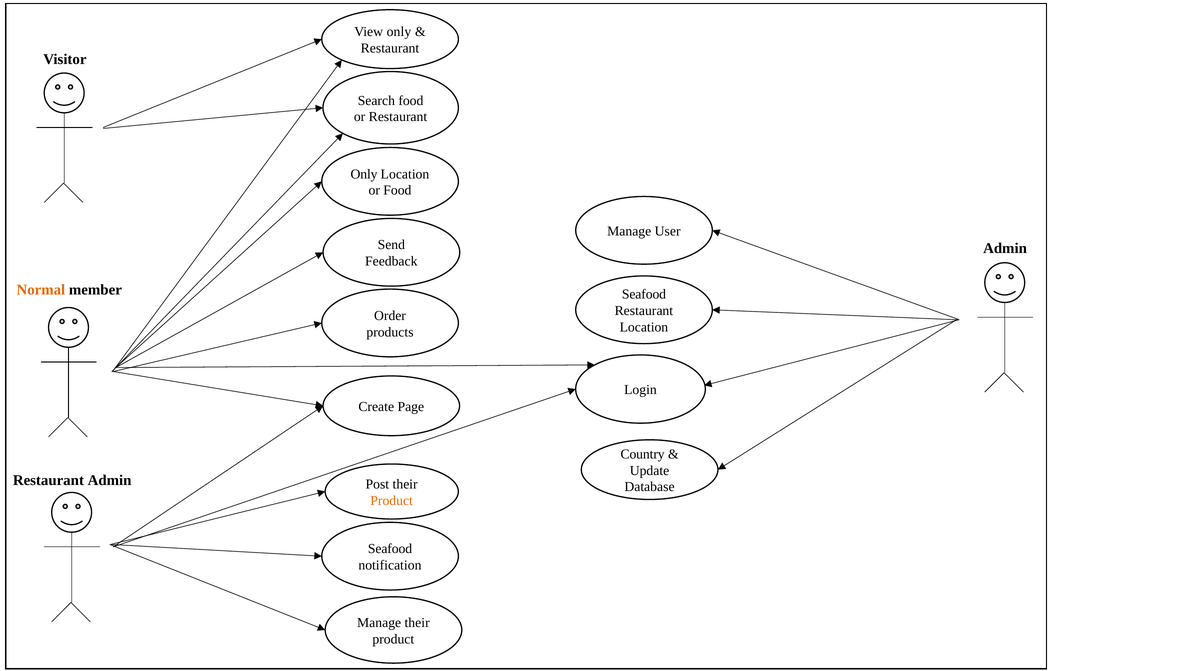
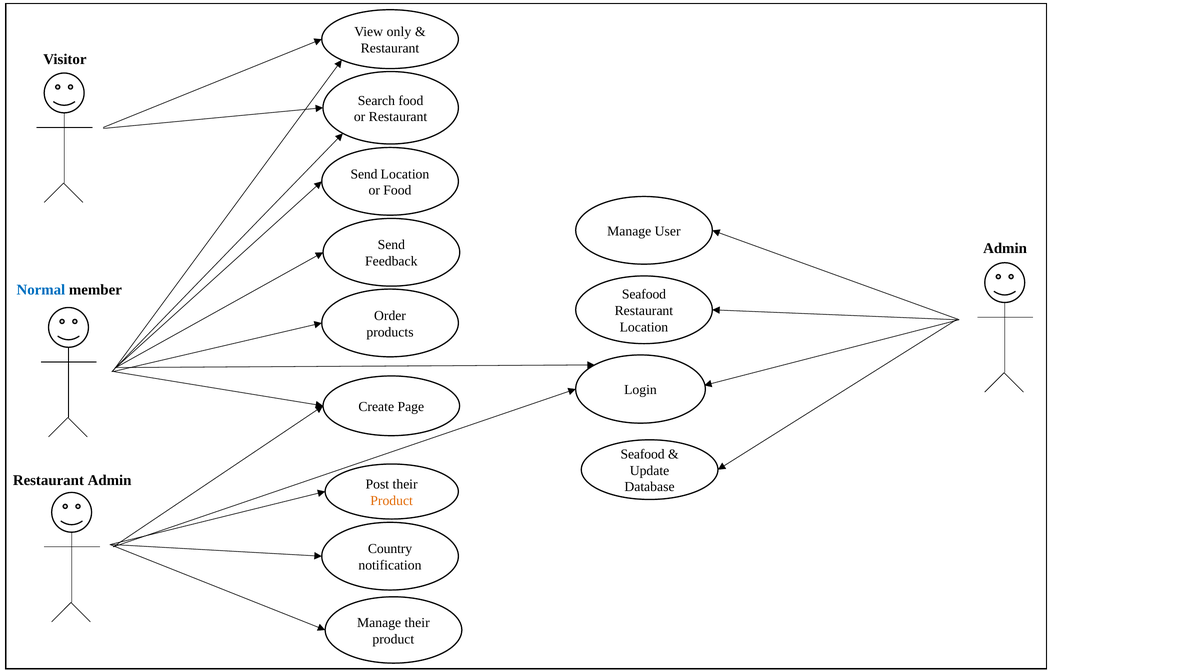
Only at (364, 174): Only -> Send
Normal colour: orange -> blue
Country at (643, 454): Country -> Seafood
Seafood at (390, 549): Seafood -> Country
